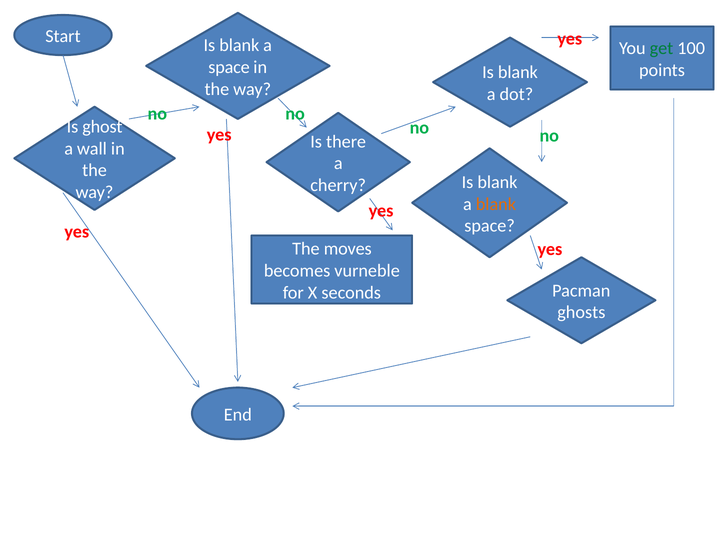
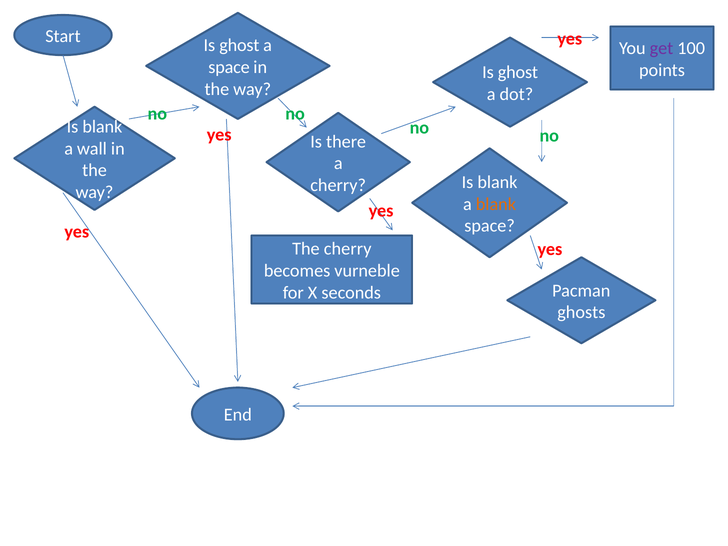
blank at (239, 45): blank -> ghost
get colour: green -> purple
blank at (518, 72): blank -> ghost
ghost at (102, 127): ghost -> blank
The moves: moves -> cherry
